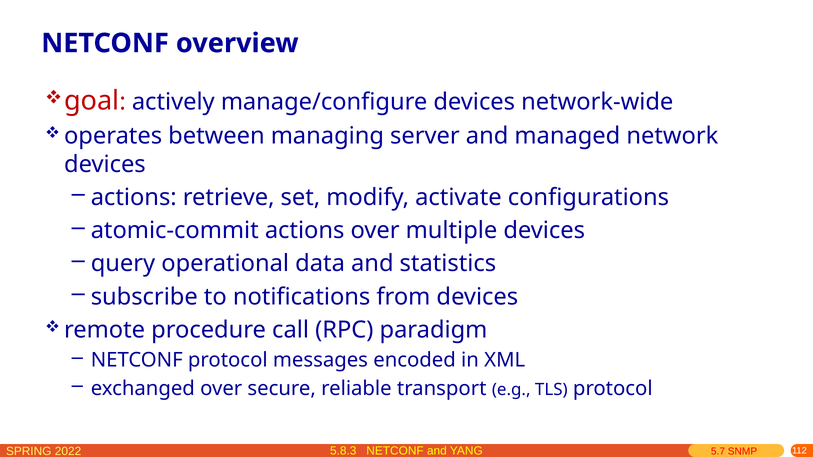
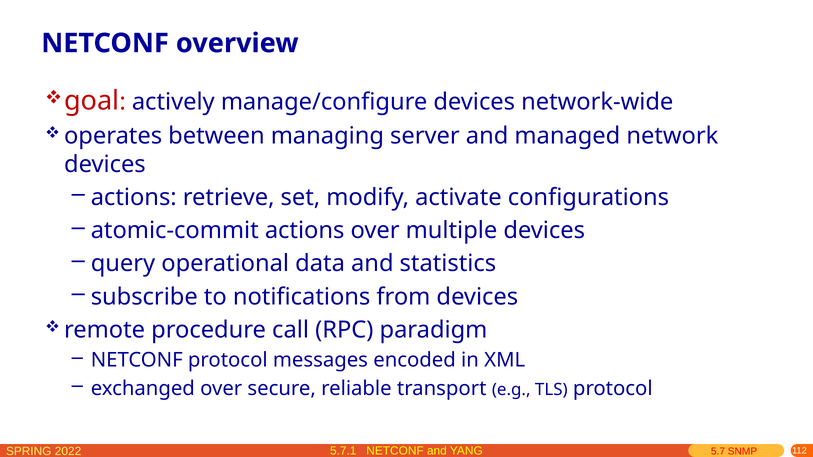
5.8.3: 5.8.3 -> 5.7.1
